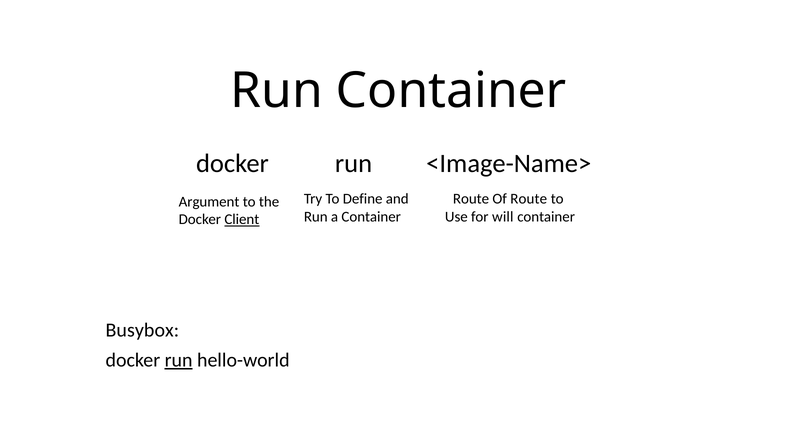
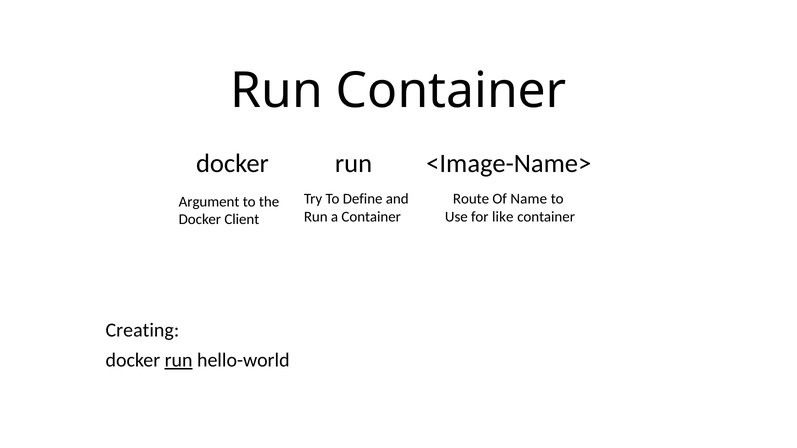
Of Route: Route -> Name
will: will -> like
Client underline: present -> none
Busybox: Busybox -> Creating
